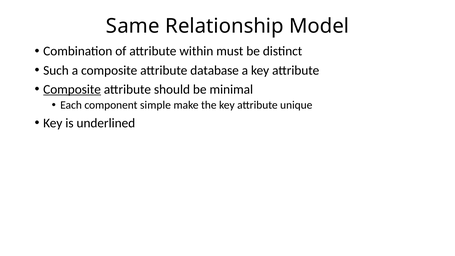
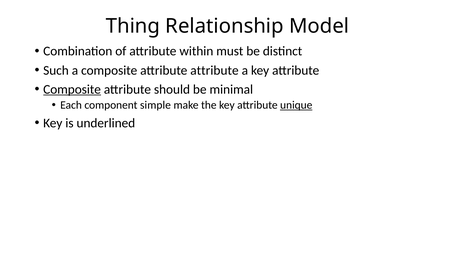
Same: Same -> Thing
attribute database: database -> attribute
unique underline: none -> present
